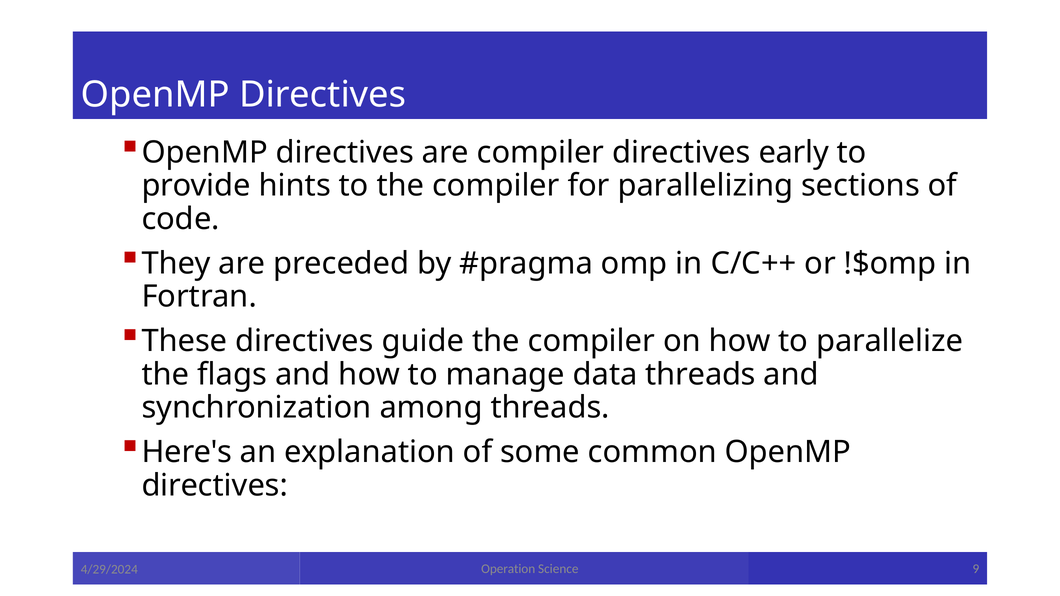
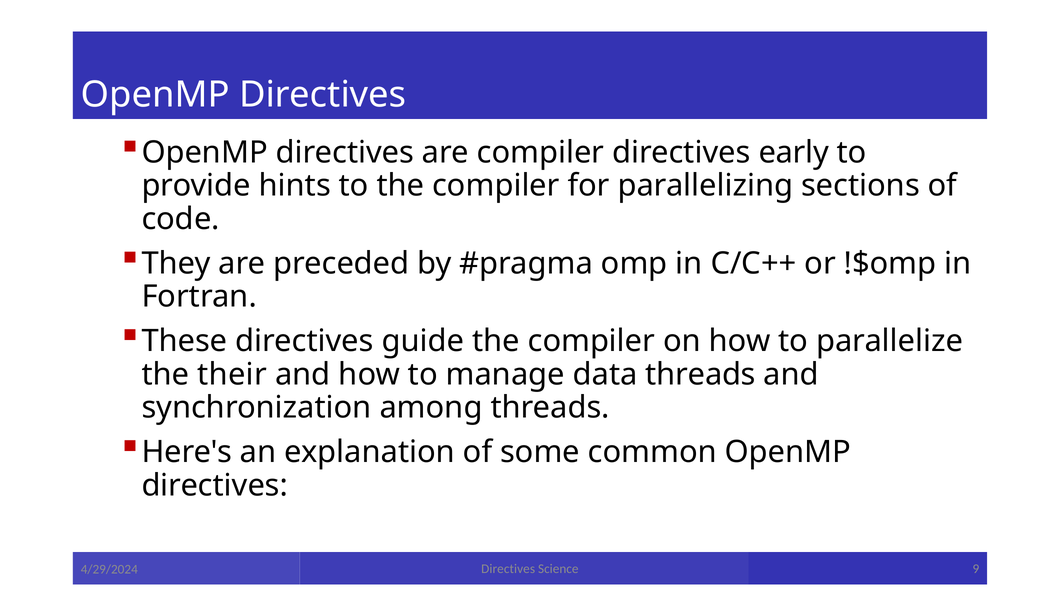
flags: flags -> their
Operation at (508, 569): Operation -> Directives
